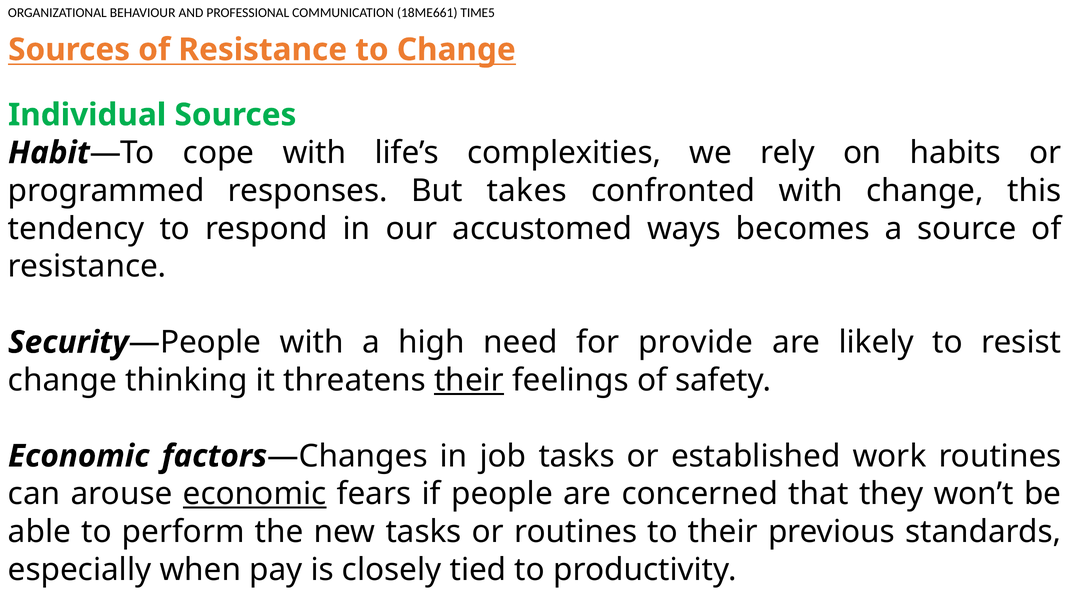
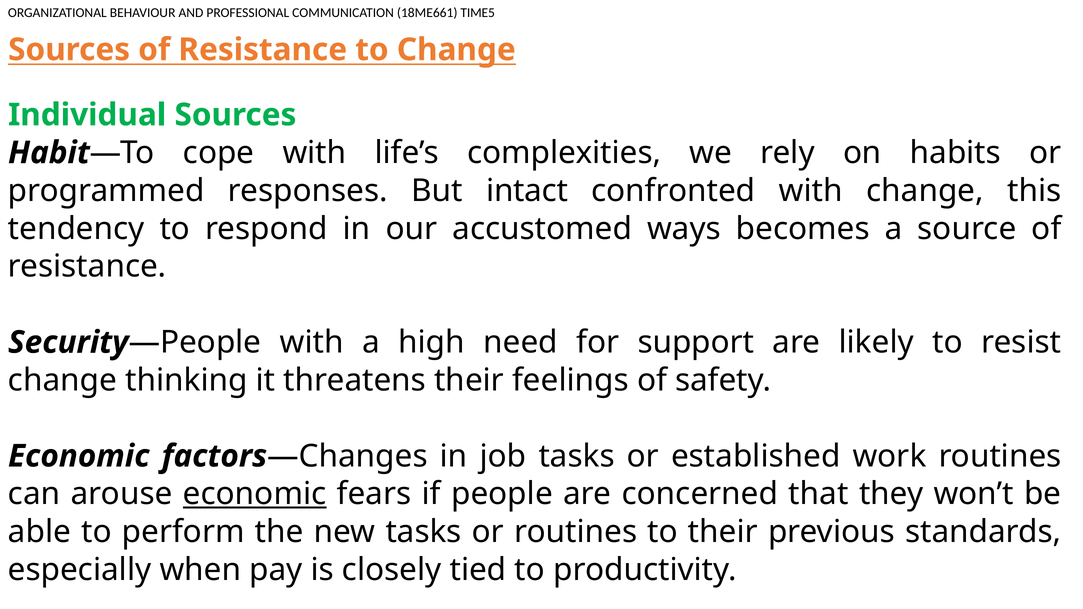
takes: takes -> intact
provide: provide -> support
their at (469, 380) underline: present -> none
